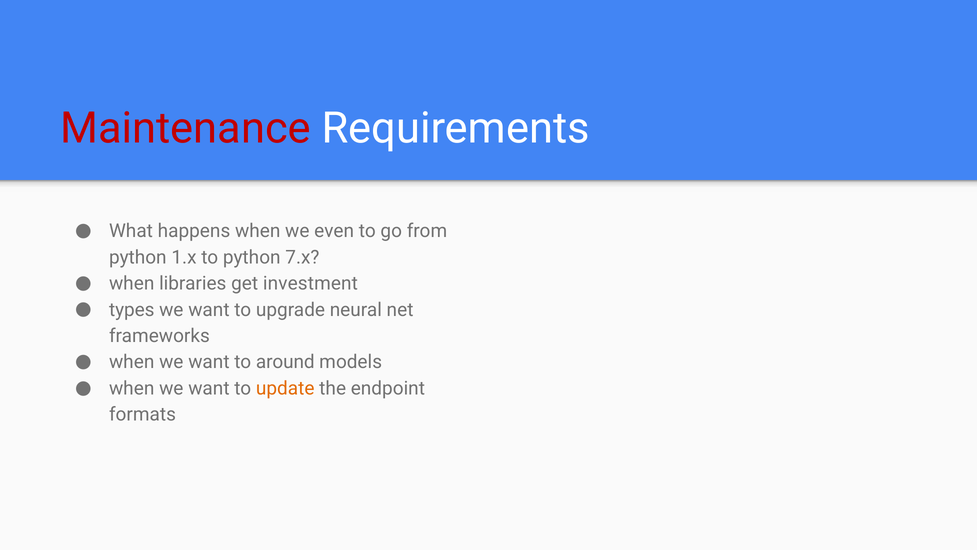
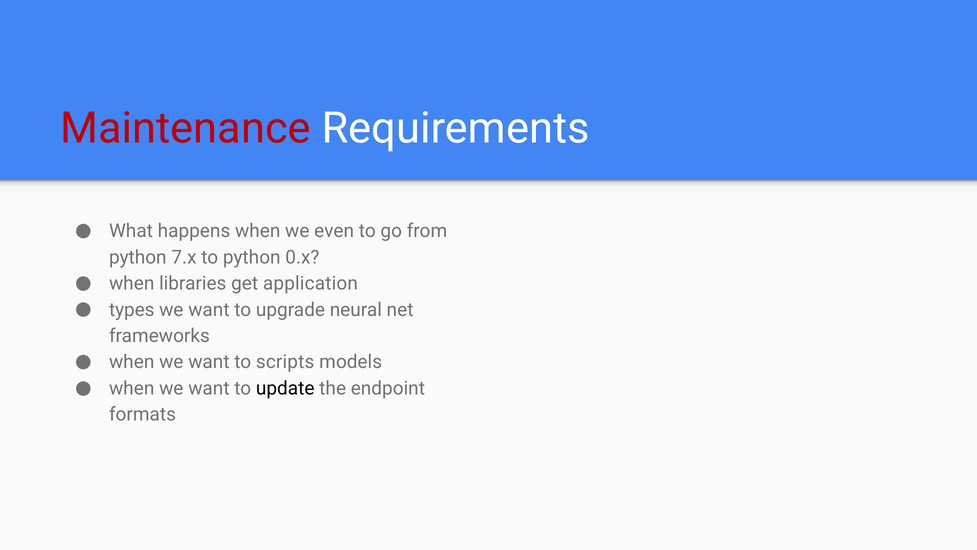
1.x: 1.x -> 7.x
7.x: 7.x -> 0.x
investment: investment -> application
around: around -> scripts
update colour: orange -> black
